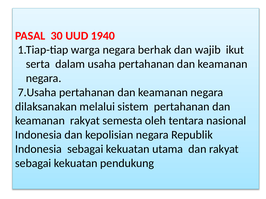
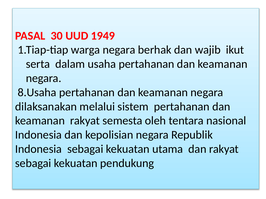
1940: 1940 -> 1949
7.Usaha: 7.Usaha -> 8.Usaha
